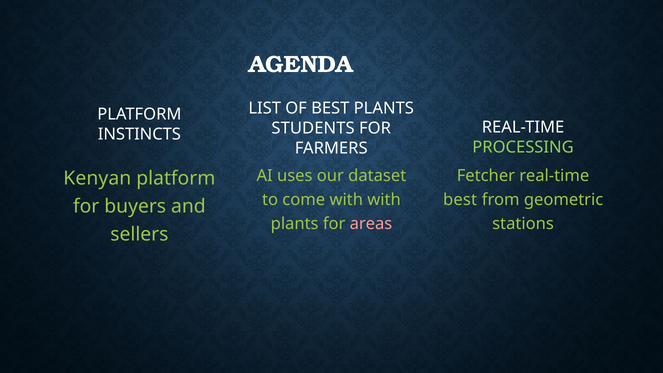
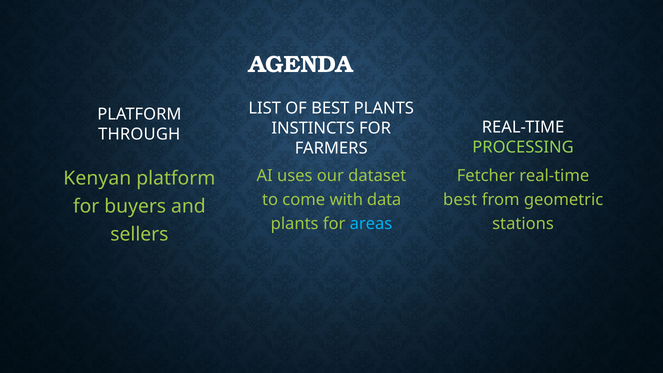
STUDENTS: STUDENTS -> INSTINCTS
INSTINCTS: INSTINCTS -> THROUGH
with with: with -> data
areas colour: pink -> light blue
